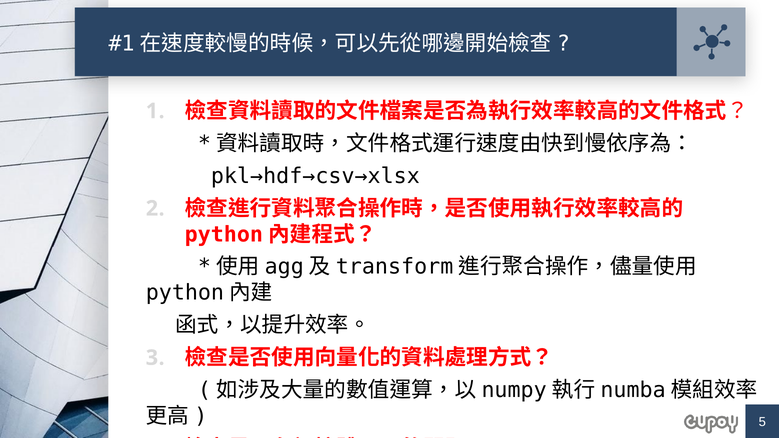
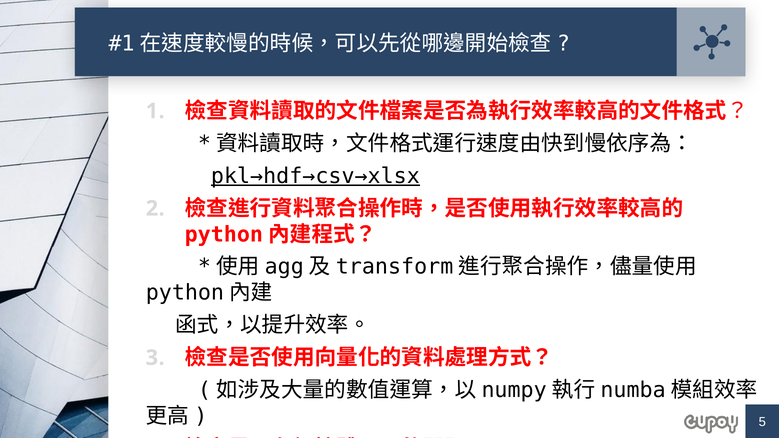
pkl→hdf→csv→xlsx underline: none -> present
